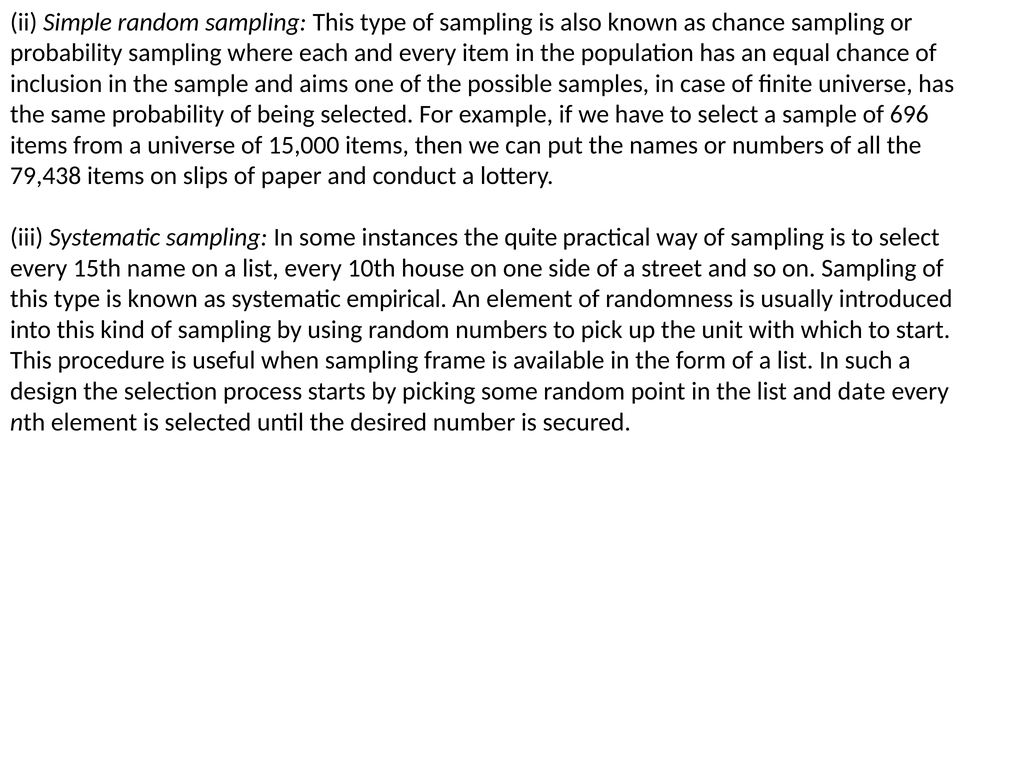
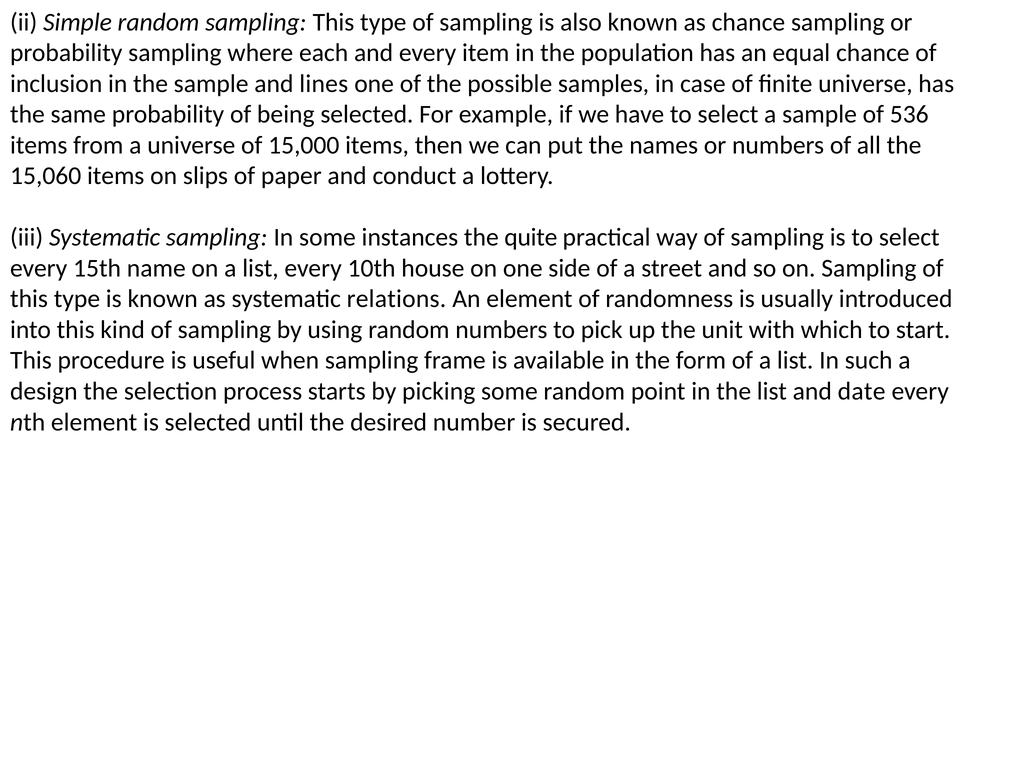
aims: aims -> lines
696: 696 -> 536
79,438: 79,438 -> 15,060
empirical: empirical -> relations
